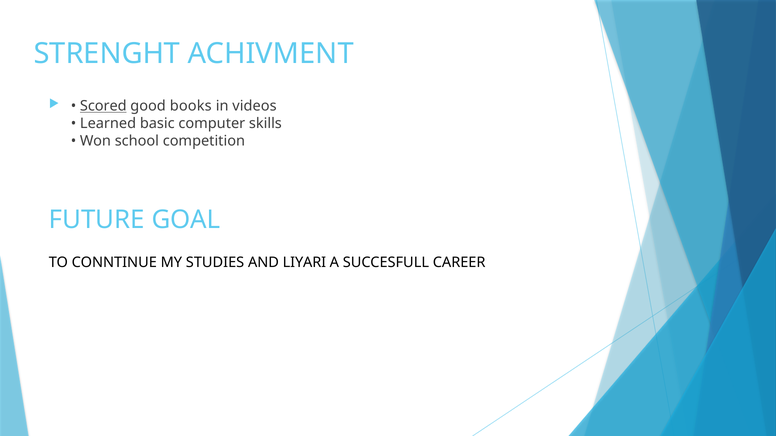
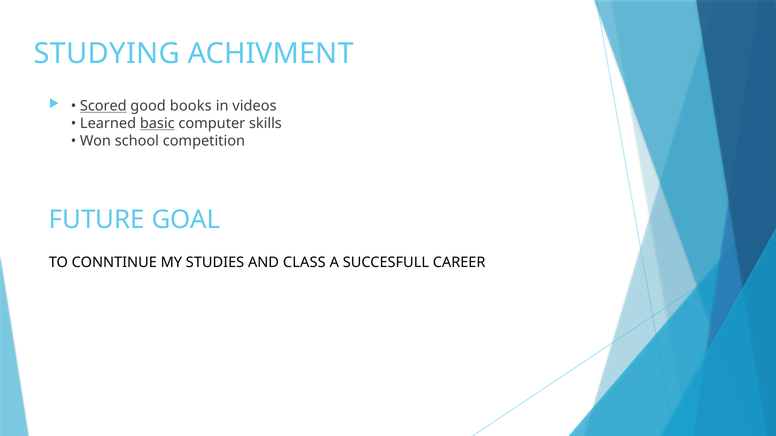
STRENGHT: STRENGHT -> STUDYING
basic underline: none -> present
LIYARI: LIYARI -> CLASS
